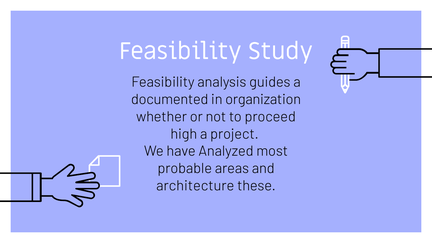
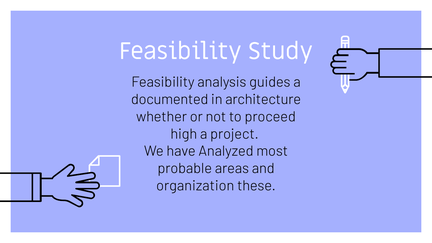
organization: organization -> architecture
architecture: architecture -> organization
